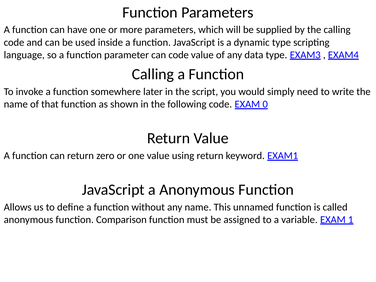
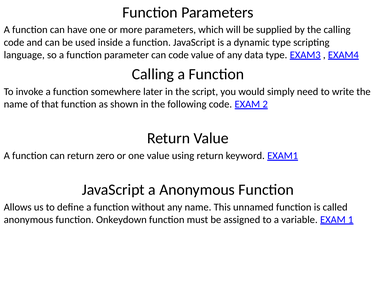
0: 0 -> 2
Comparison: Comparison -> Onkeydown
